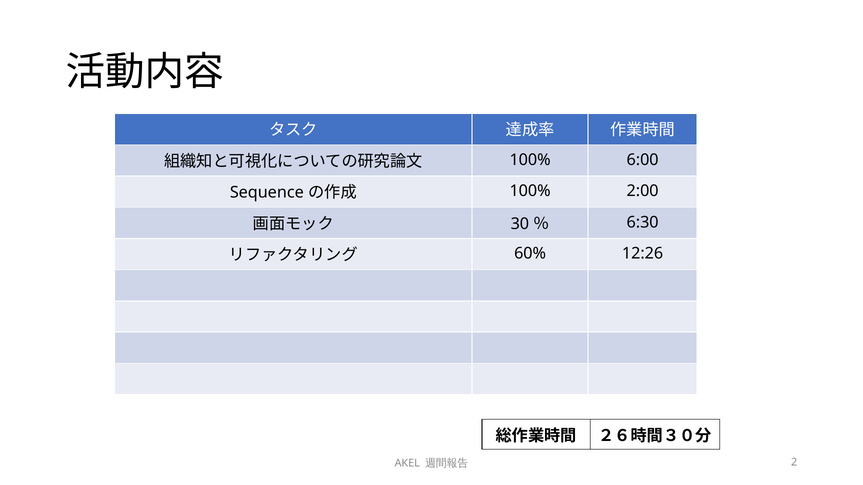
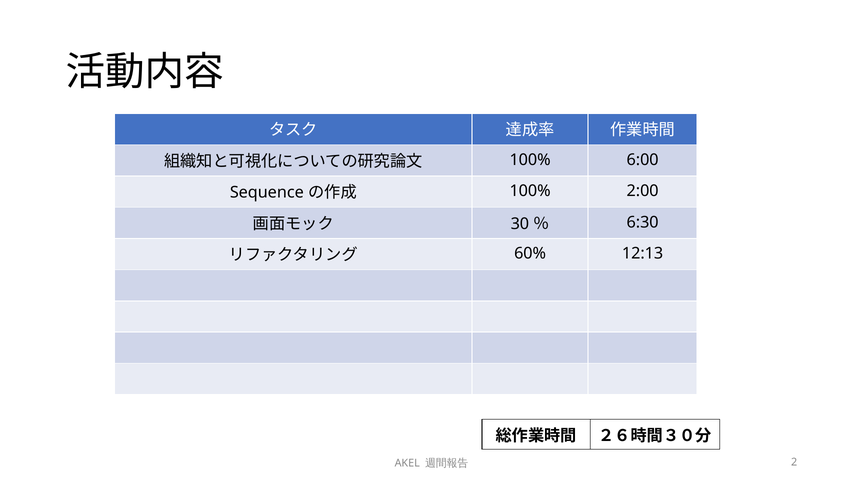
12:26: 12:26 -> 12:13
